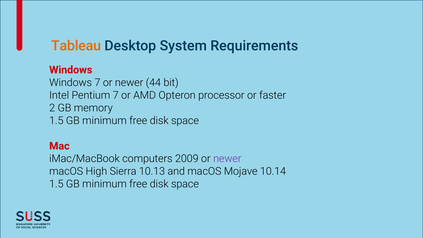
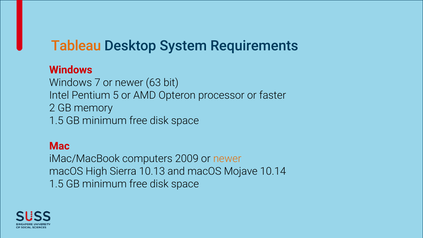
44: 44 -> 63
Pentium 7: 7 -> 5
newer at (227, 159) colour: purple -> orange
